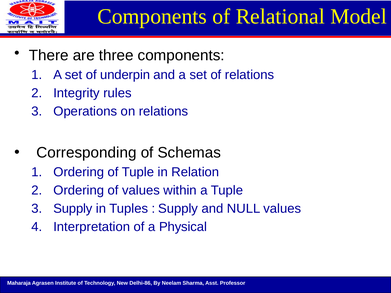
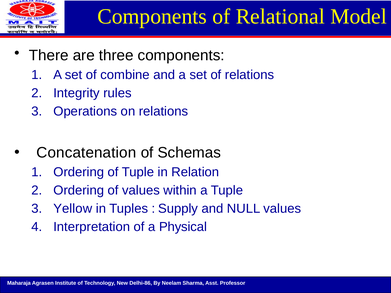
underpin: underpin -> combine
Corresponding: Corresponding -> Concatenation
Supply at (73, 209): Supply -> Yellow
